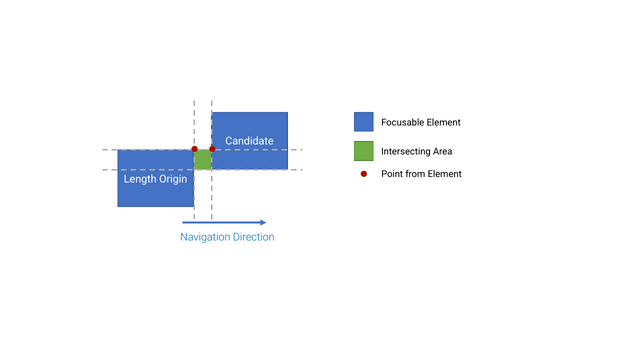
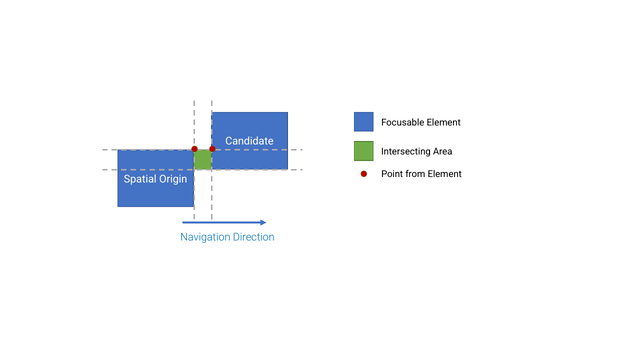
Length: Length -> Spatial
